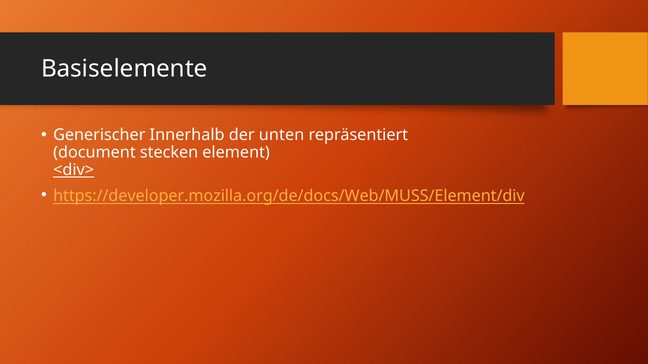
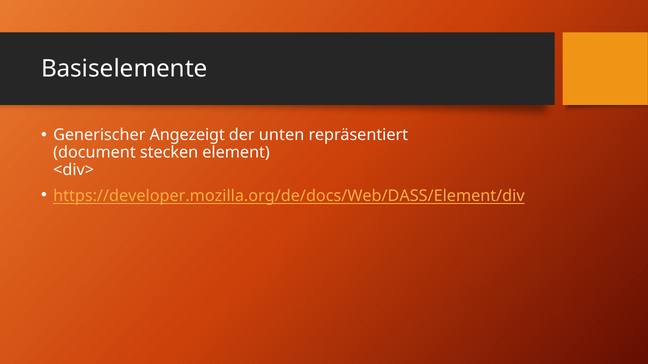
Innerhalb: Innerhalb -> Angezeigt
<div> underline: present -> none
https://developer.mozilla.org/de/docs/Web/MUSS/Element/div: https://developer.mozilla.org/de/docs/Web/MUSS/Element/div -> https://developer.mozilla.org/de/docs/Web/DASS/Element/div
